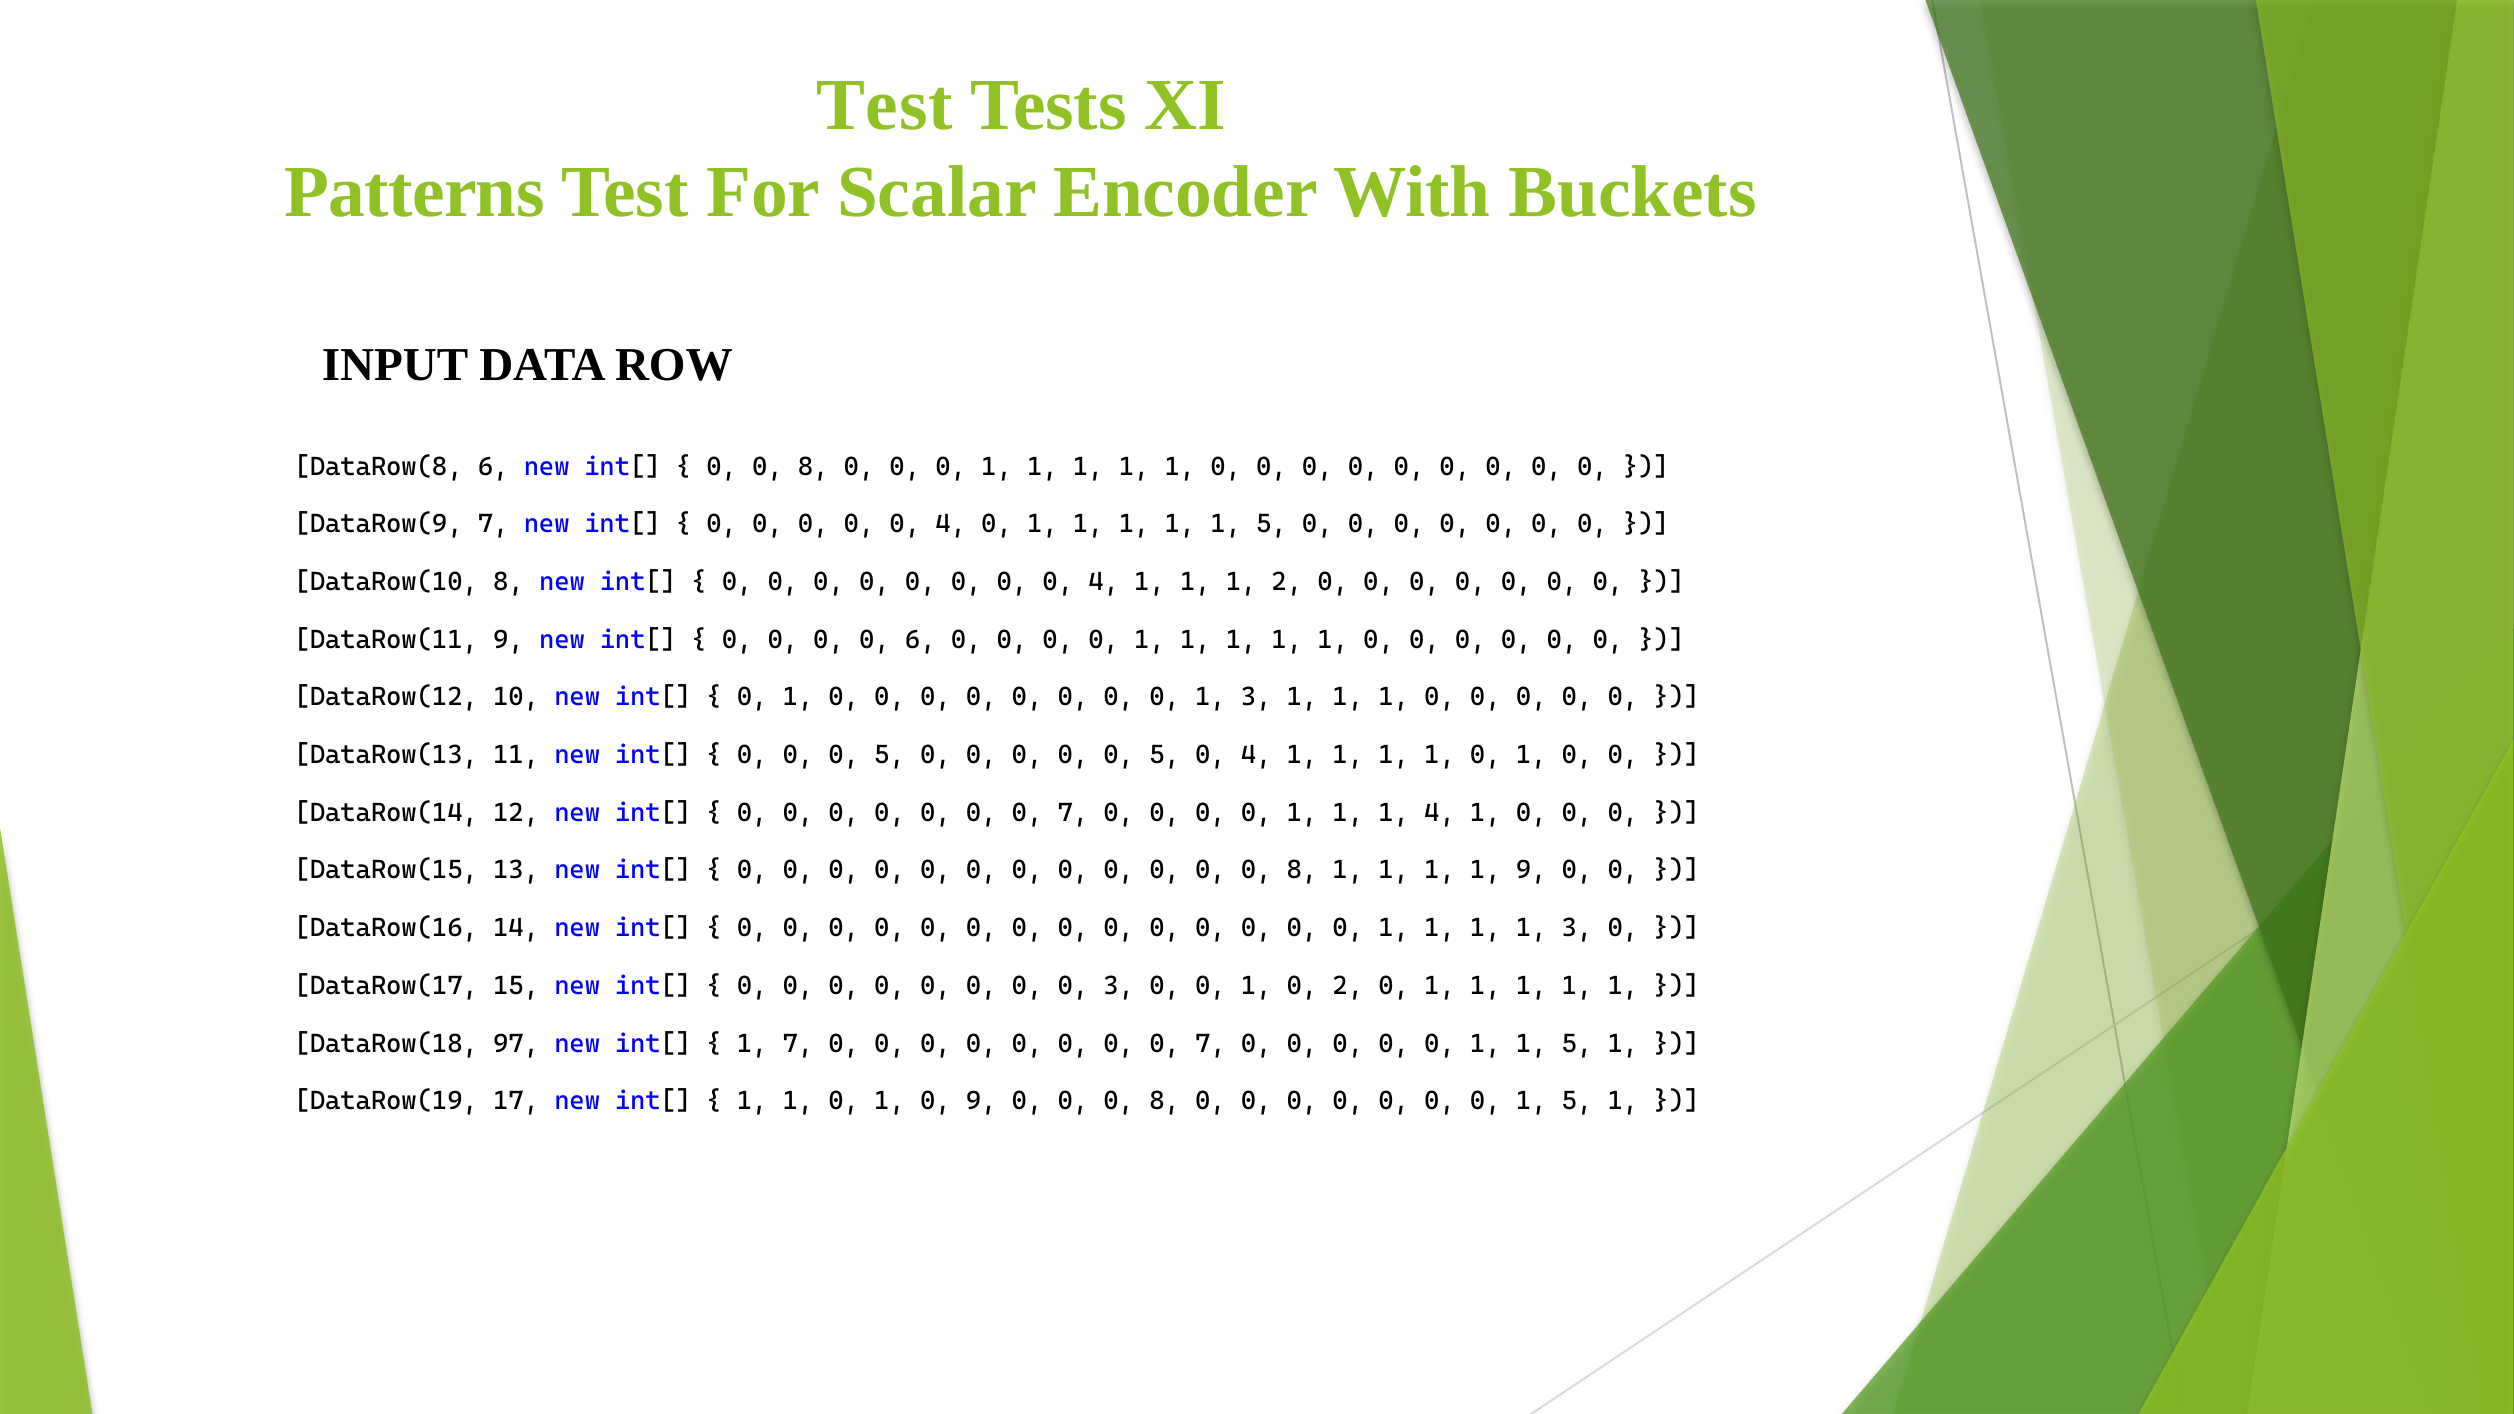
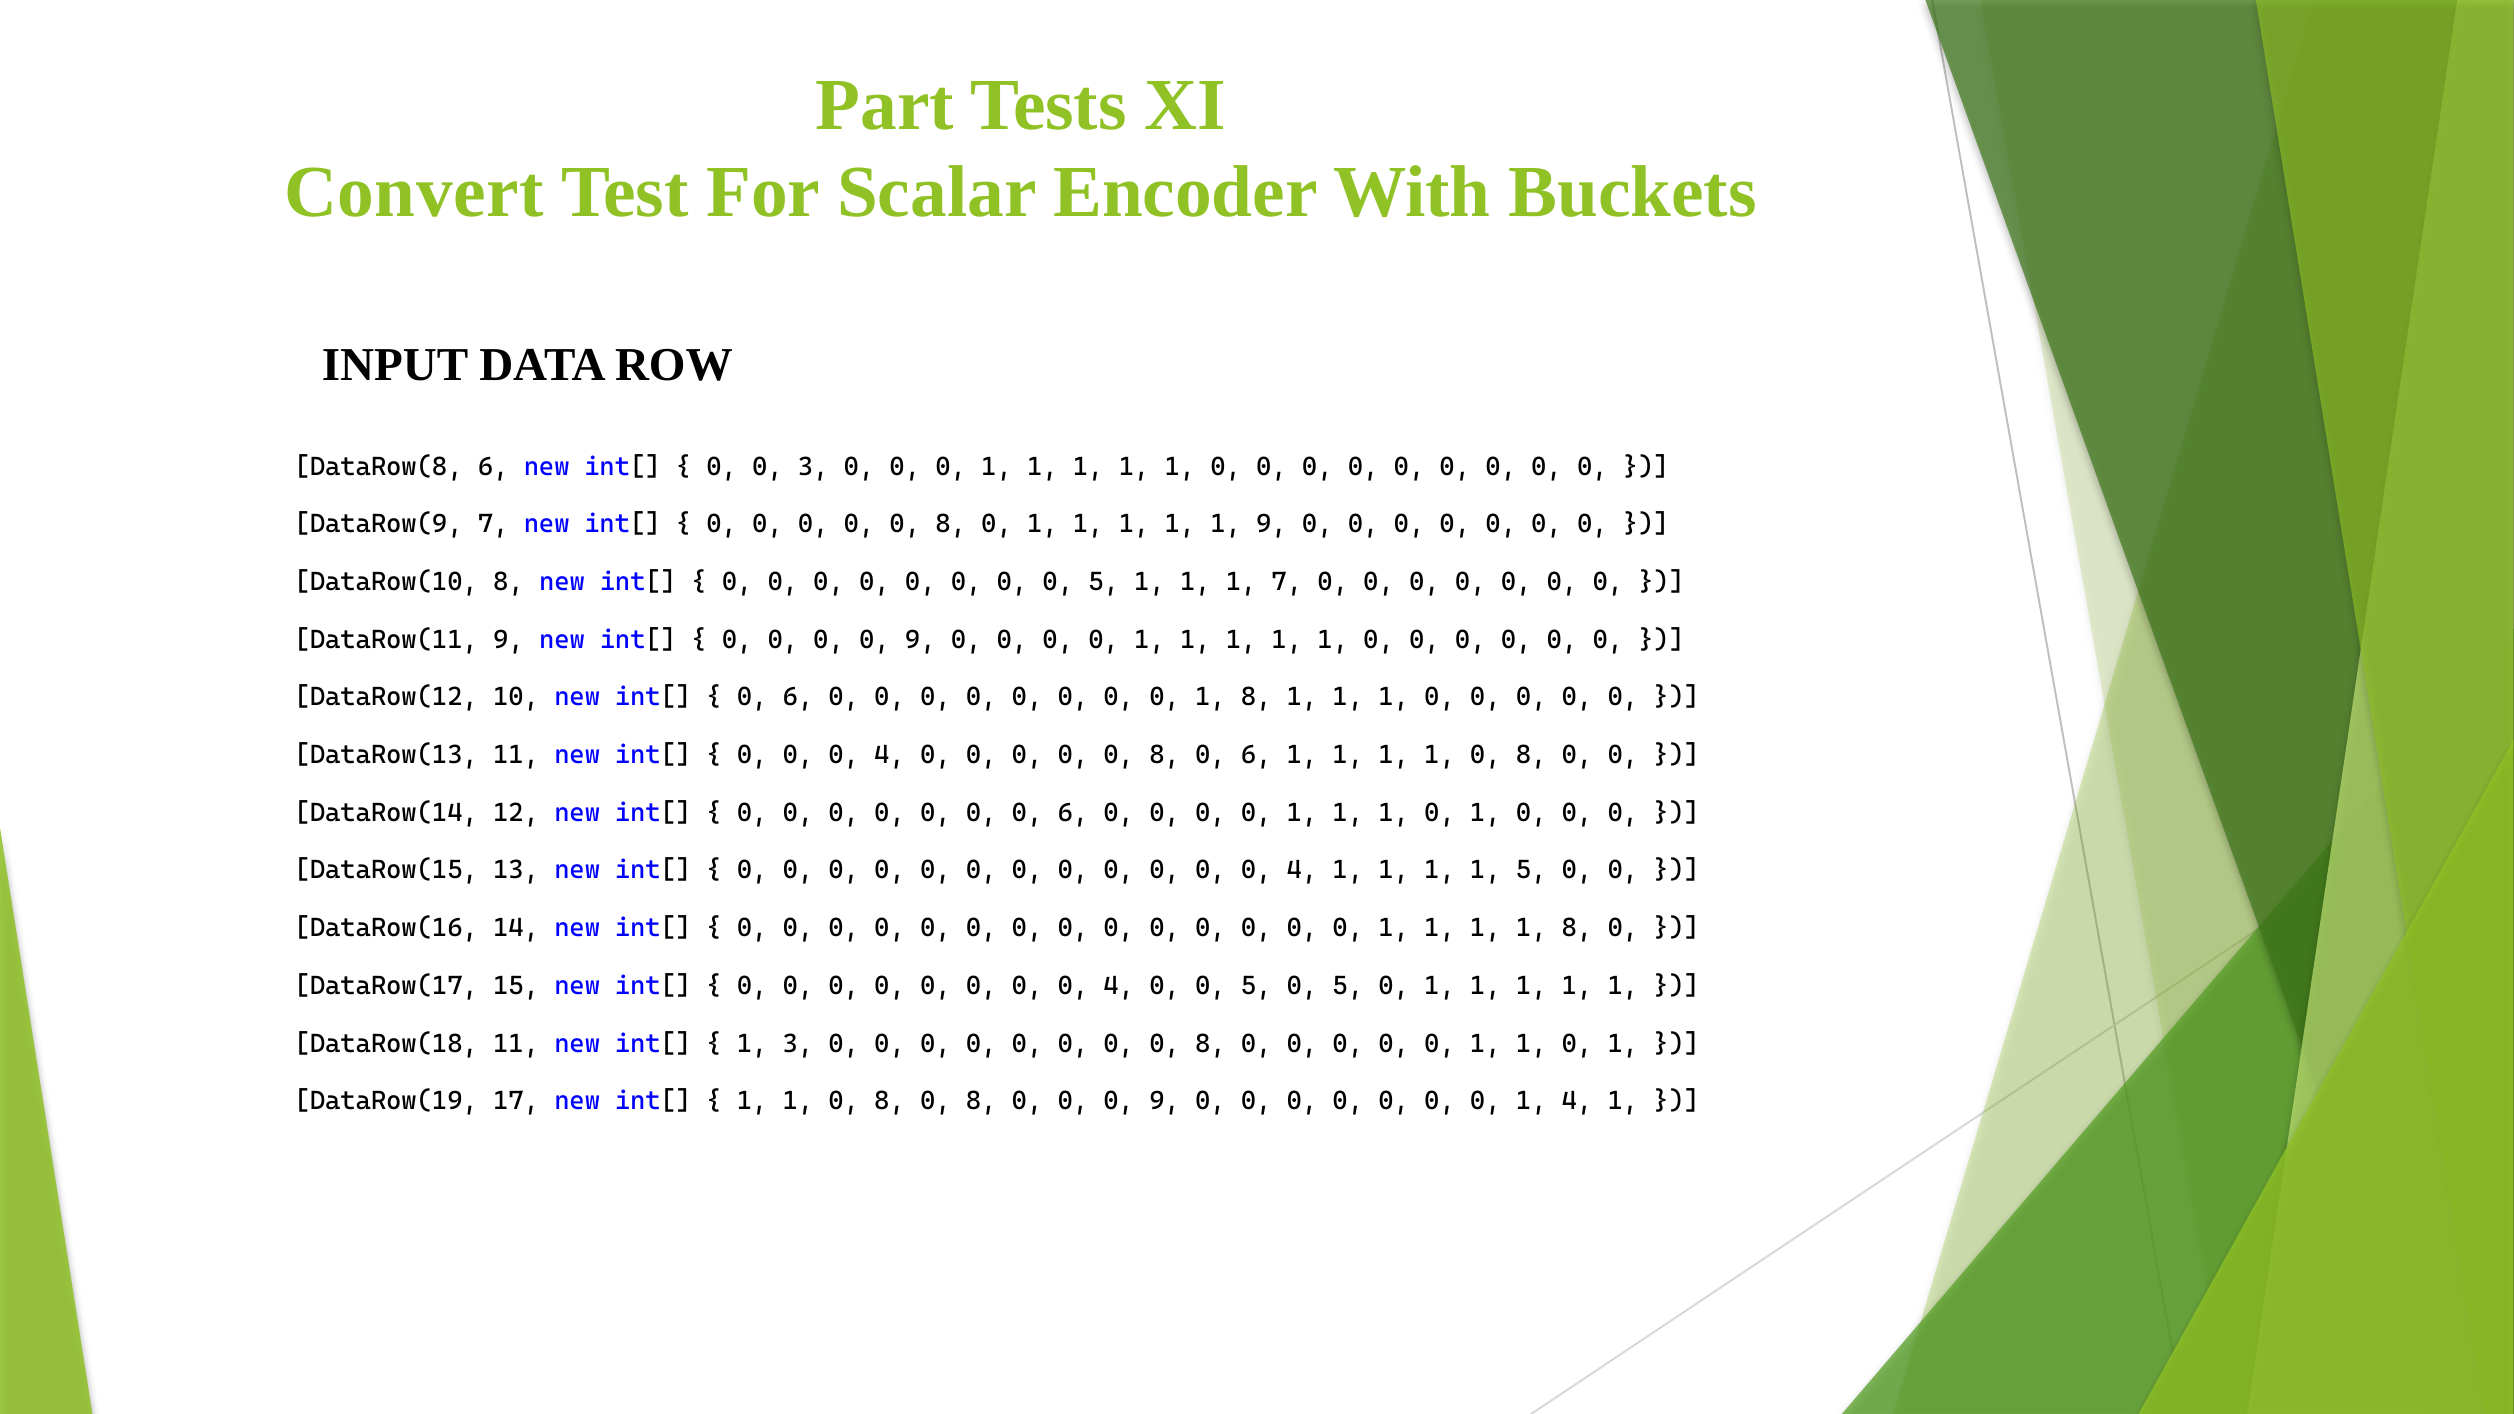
Test at (884, 105): Test -> Part
Patterns: Patterns -> Convert
8 at (813, 467): 8 -> 3
4 at (951, 524): 4 -> 8
1 1 1 5: 5 -> 9
4 at (1104, 582): 4 -> 5
1 2: 2 -> 7
6 at (920, 640): 6 -> 9
1 at (798, 697): 1 -> 6
0 1 3: 3 -> 8
5 at (889, 755): 5 -> 4
5 at (1165, 755): 5 -> 8
4 at (1256, 755): 4 -> 6
1 at (1531, 755): 1 -> 8
7 at (1073, 813): 7 -> 6
4 at (1439, 813): 4 -> 0
8 at (1302, 870): 8 -> 4
1 9: 9 -> 5
1 1 3: 3 -> 8
3 at (1119, 986): 3 -> 4
1 at (1256, 986): 1 -> 5
2 at (1348, 986): 2 -> 5
DataRow(18 97: 97 -> 11
1 7: 7 -> 3
7 at (1210, 1043): 7 -> 8
0 1 1 5: 5 -> 0
1 at (889, 1101): 1 -> 8
9 at (981, 1101): 9 -> 8
8 at (1165, 1101): 8 -> 9
0 1 5: 5 -> 4
